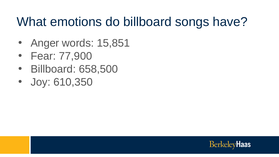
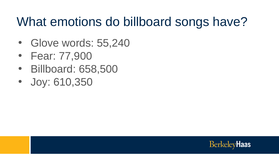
Anger: Anger -> Glove
15,851: 15,851 -> 55,240
